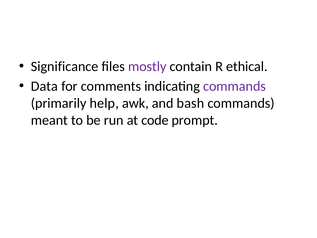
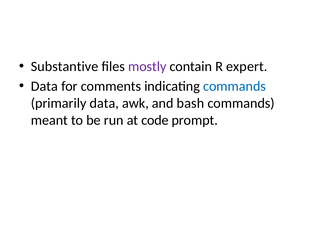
Significance: Significance -> Substantive
ethical: ethical -> expert
commands at (235, 86) colour: purple -> blue
primarily help: help -> data
